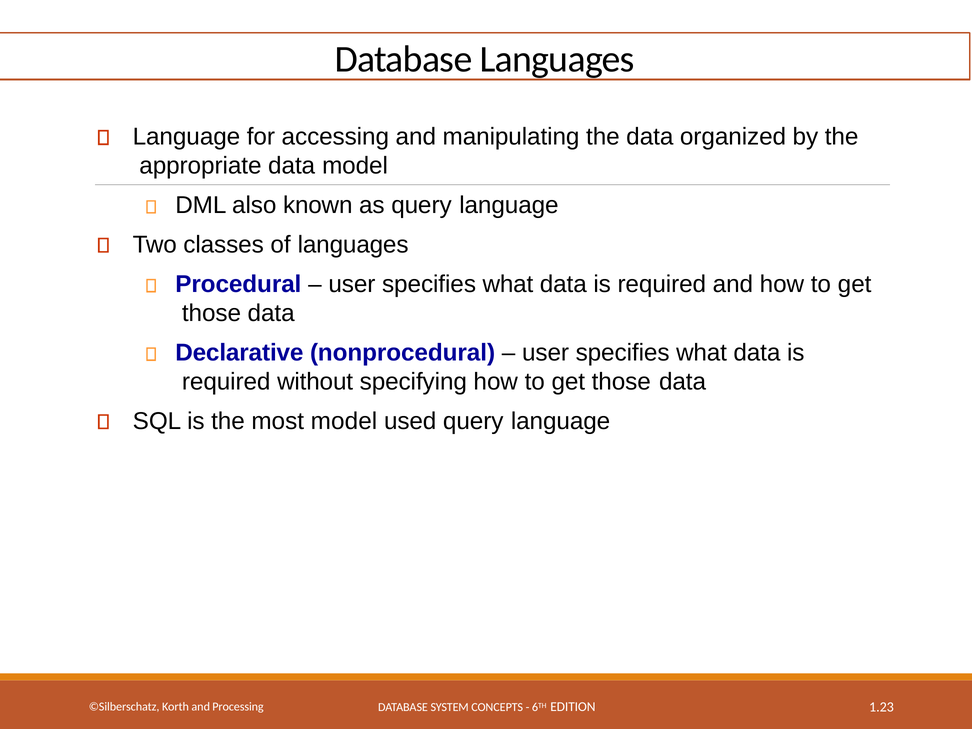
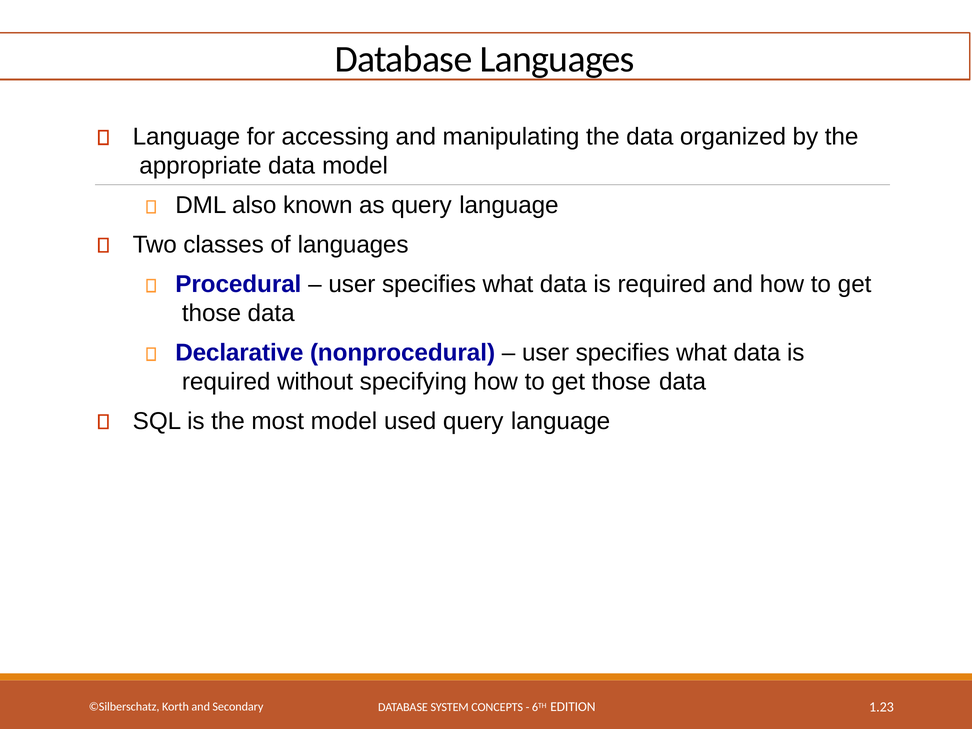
Processing: Processing -> Secondary
